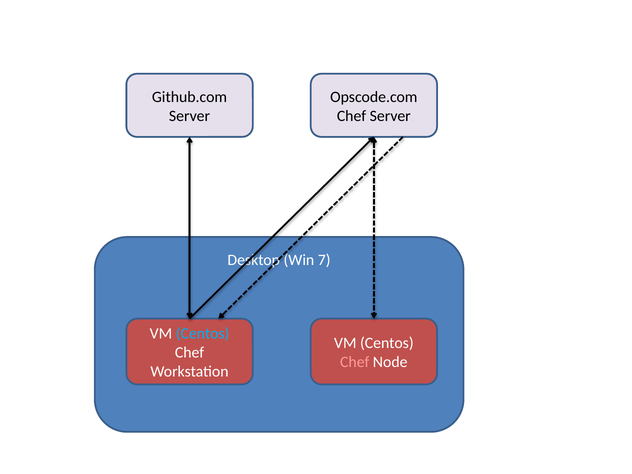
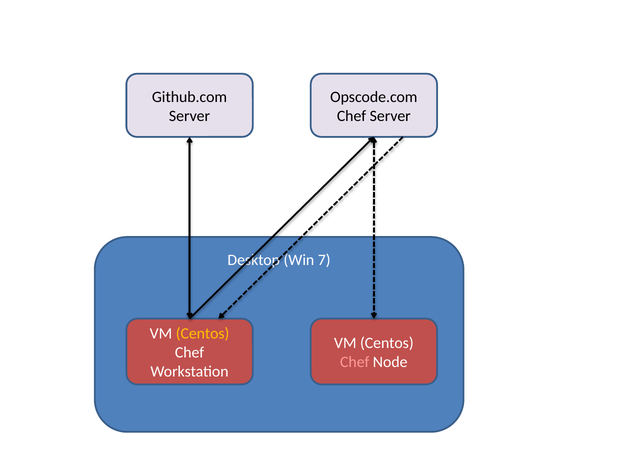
Centos at (203, 334) colour: light blue -> yellow
